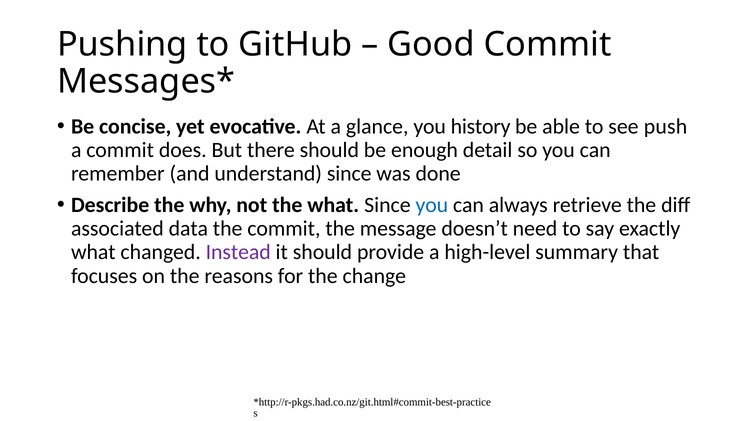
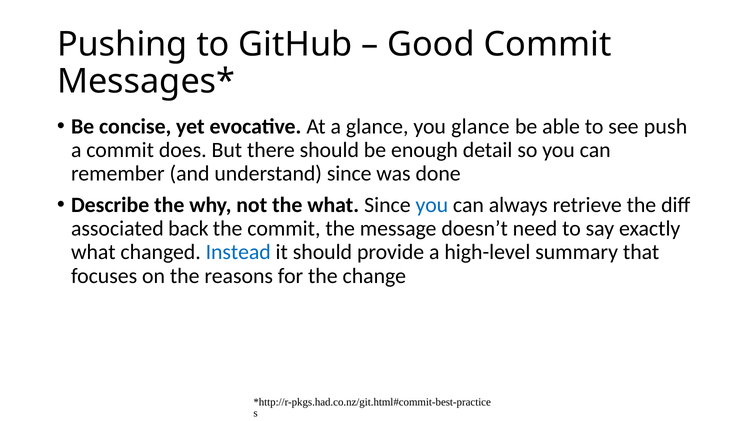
you history: history -> glance
data: data -> back
Instead colour: purple -> blue
